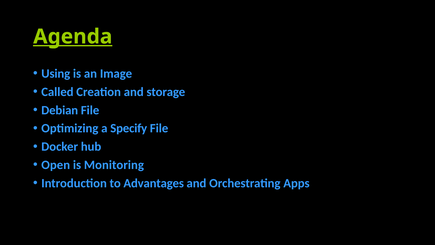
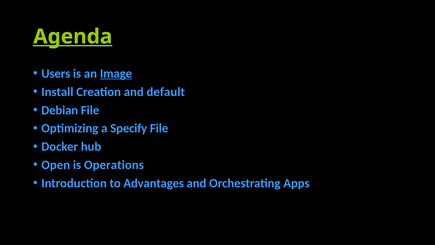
Using: Using -> Users
Image underline: none -> present
Called: Called -> Install
storage: storage -> default
Monitoring: Monitoring -> Operations
